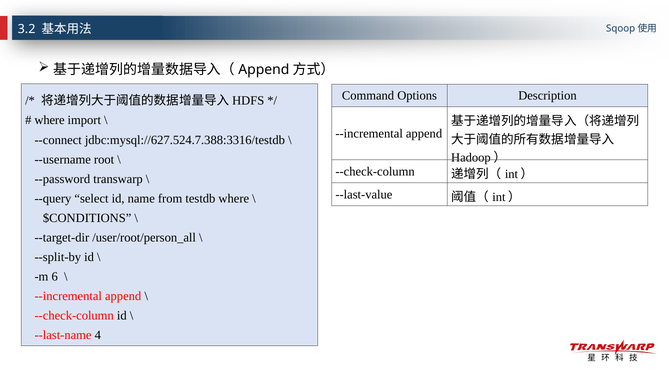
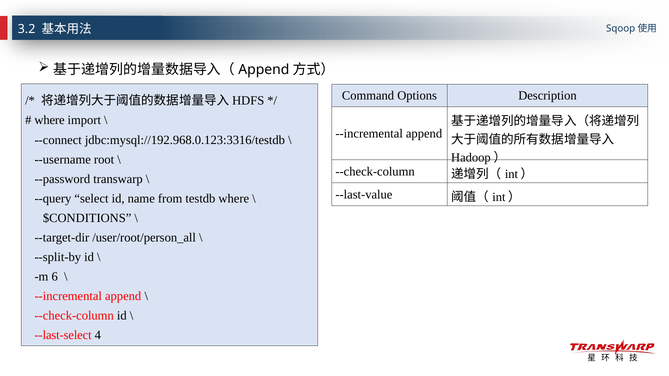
jdbc:mysql://627.524.7.388:3316/testdb: jdbc:mysql://627.524.7.388:3316/testdb -> jdbc:mysql://192.968.0.123:3316/testdb
--last-name: --last-name -> --last-select
